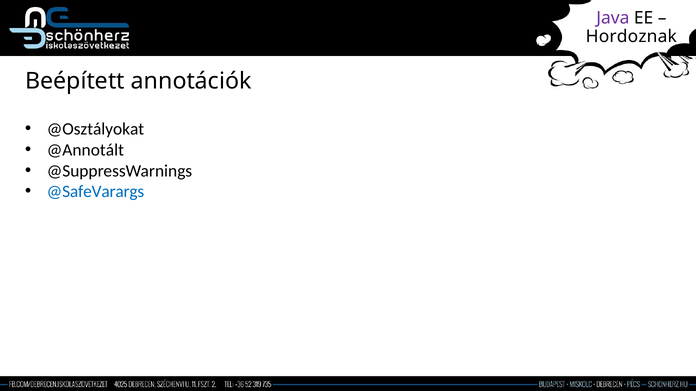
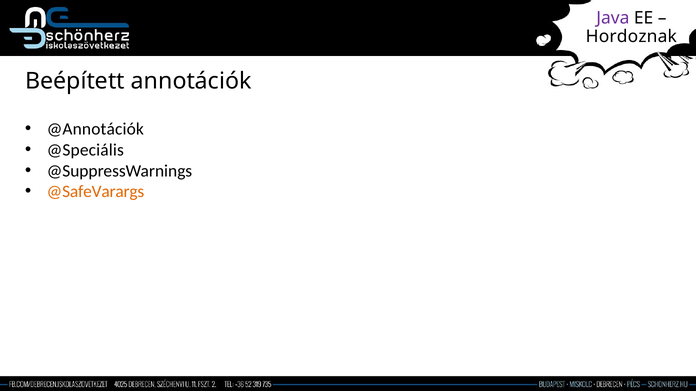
@Osztályokat: @Osztályokat -> @Annotációk
@Annotált: @Annotált -> @Speciális
@SafeVarargs colour: blue -> orange
